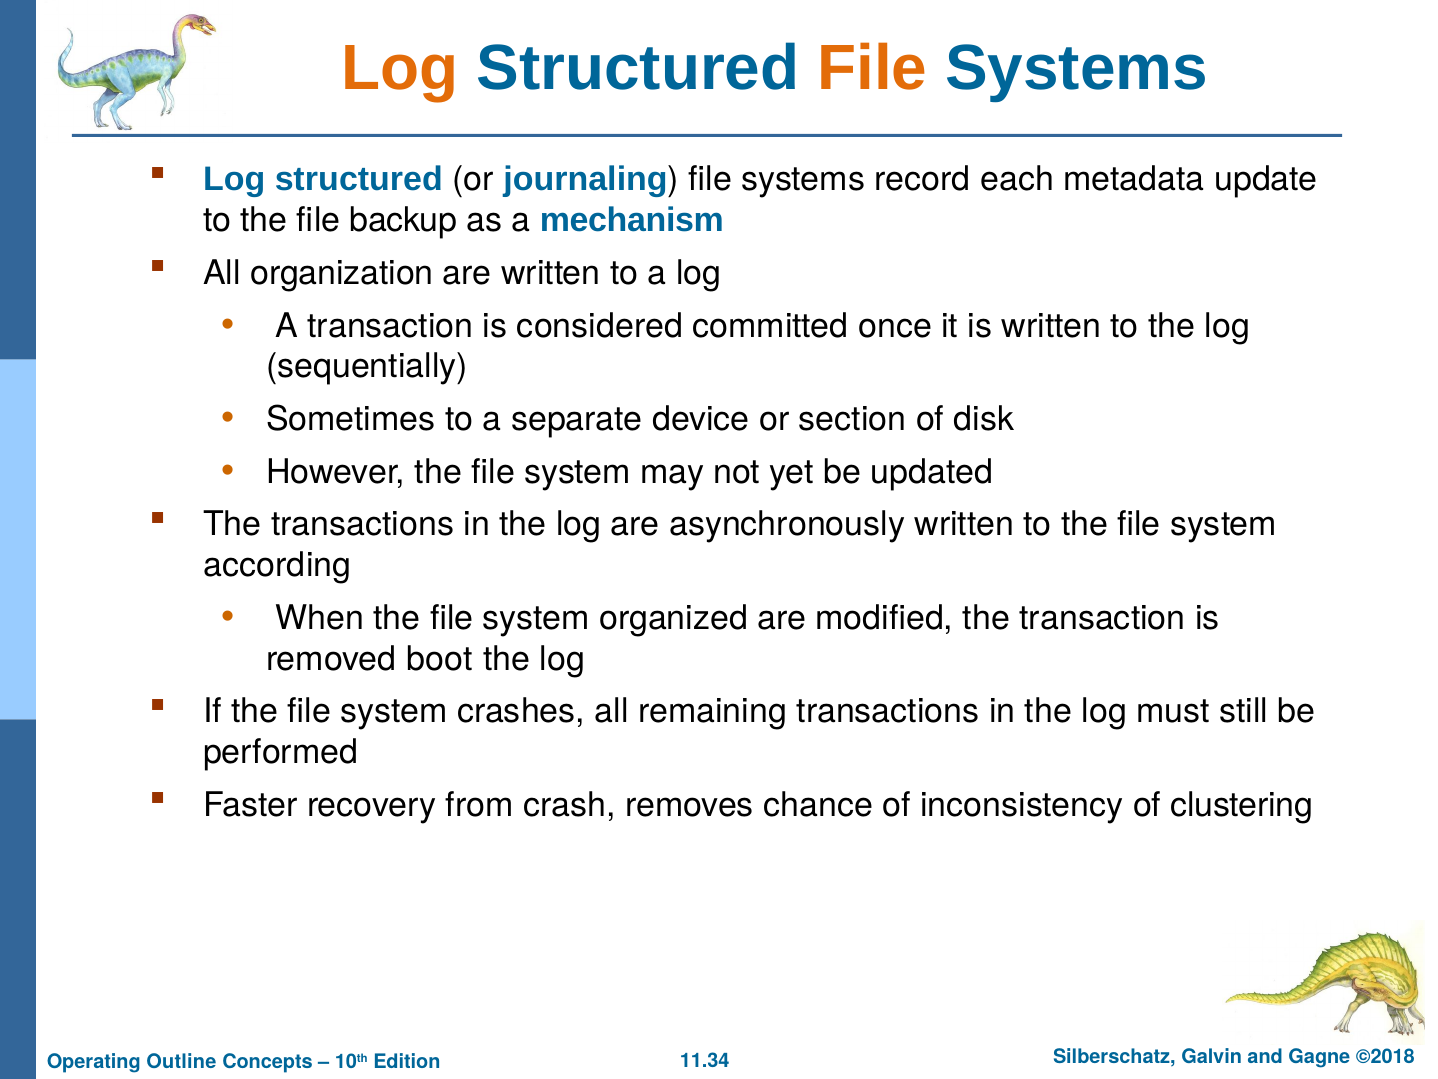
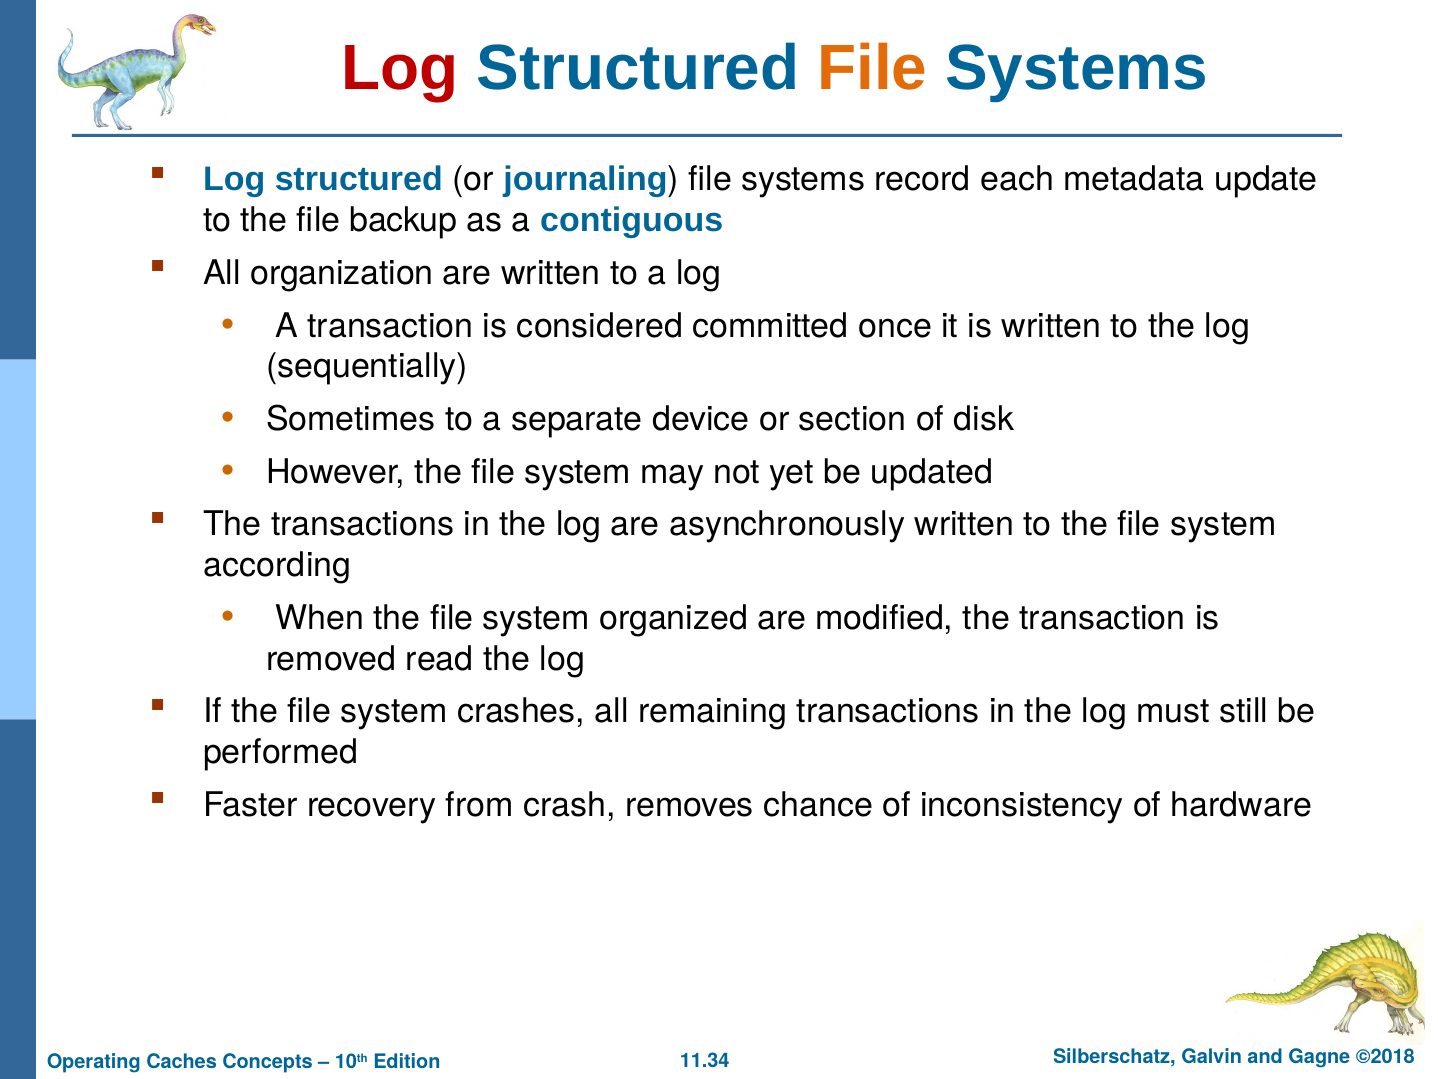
Log at (400, 68) colour: orange -> red
mechanism: mechanism -> contiguous
boot: boot -> read
clustering: clustering -> hardware
Outline: Outline -> Caches
